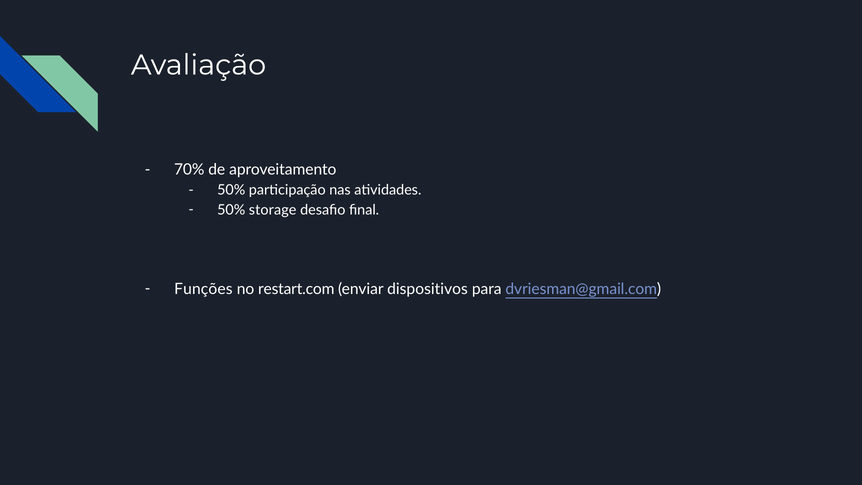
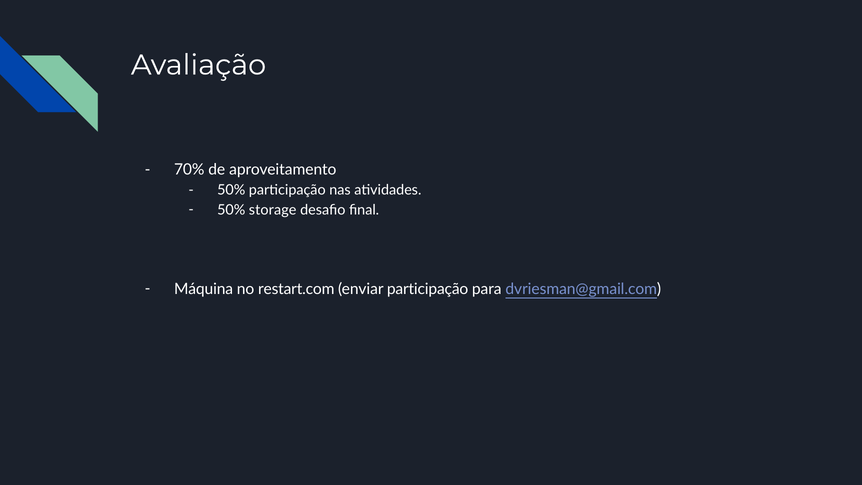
Funções: Funções -> Máquina
enviar dispositivos: dispositivos -> participação
